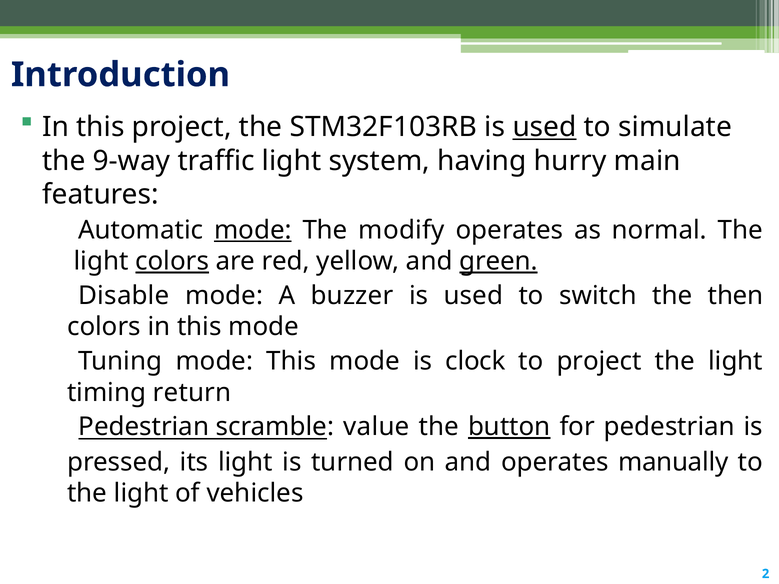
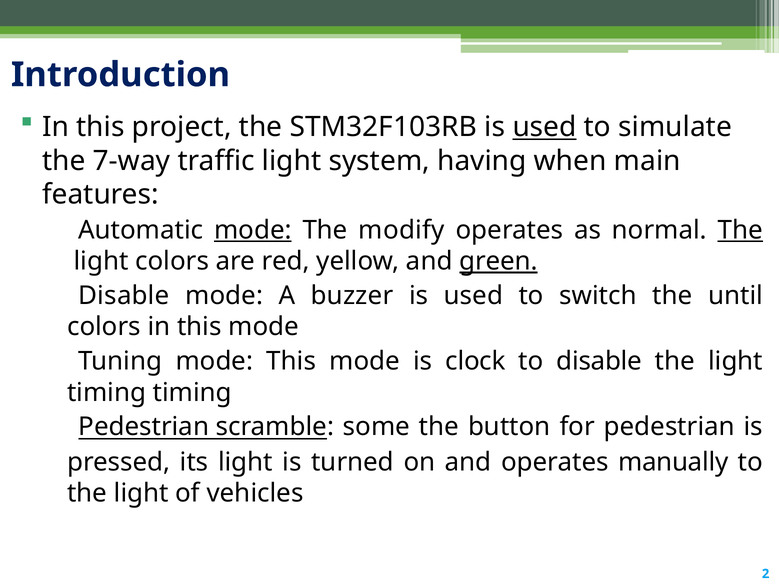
9-way: 9-way -> 7-way
hurry: hurry -> when
The at (740, 230) underline: none -> present
colors at (172, 261) underline: present -> none
then: then -> until
to project: project -> disable
timing return: return -> timing
value: value -> some
button underline: present -> none
